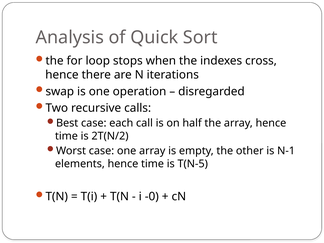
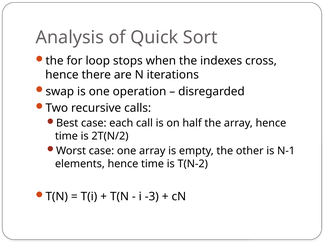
T(N-5: T(N-5 -> T(N-2
-0: -0 -> -3
